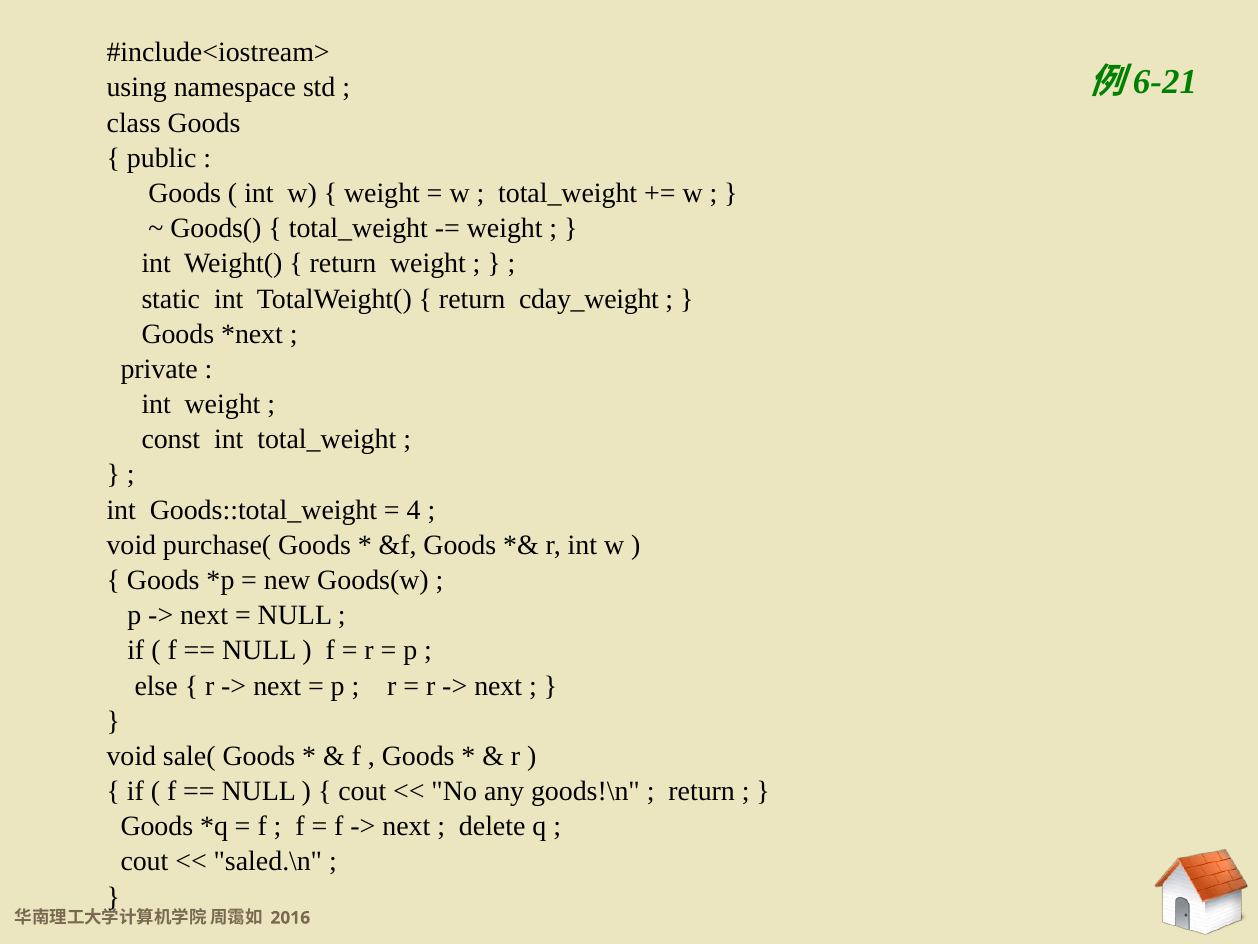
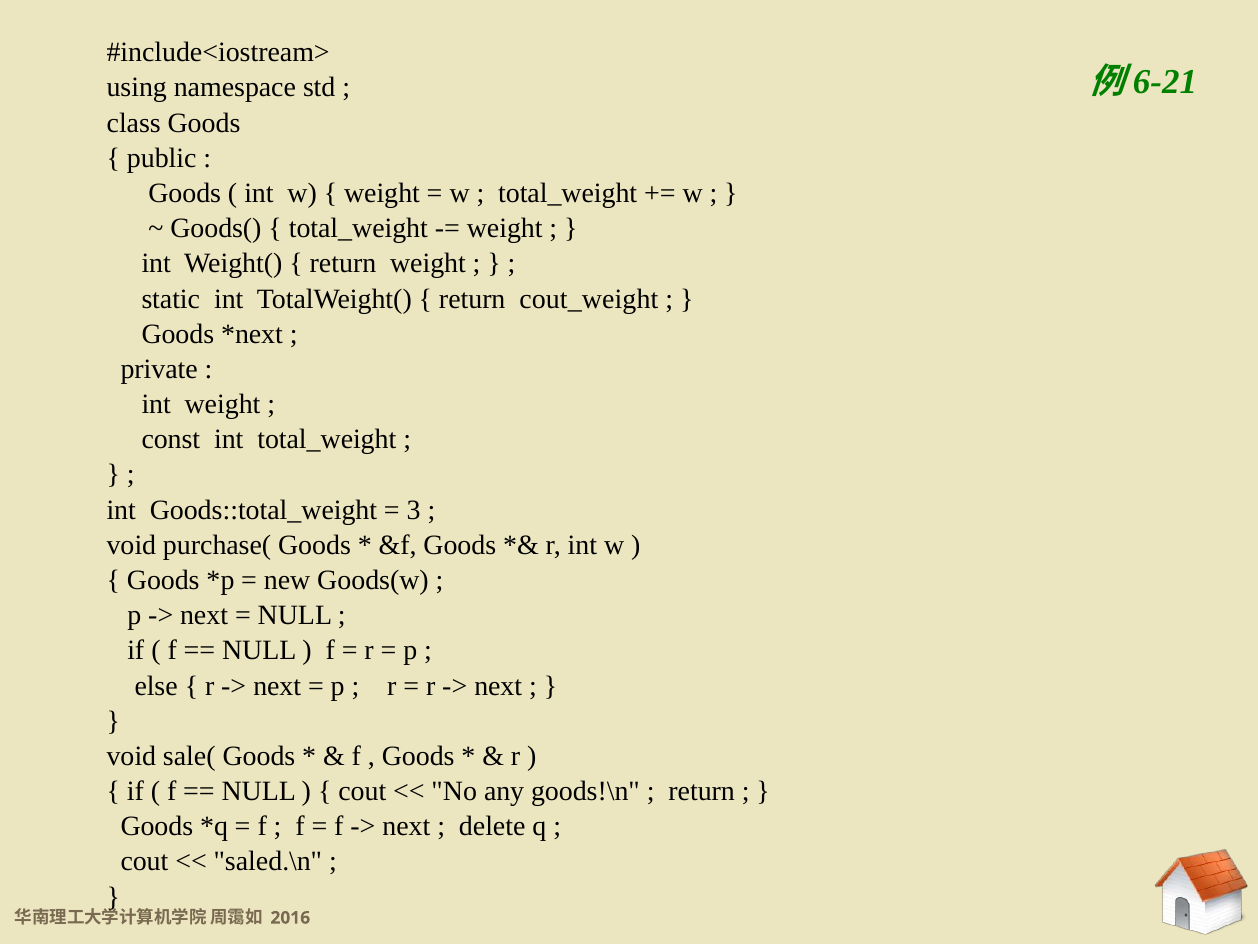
cday_weight: cday_weight -> cout_weight
4: 4 -> 3
